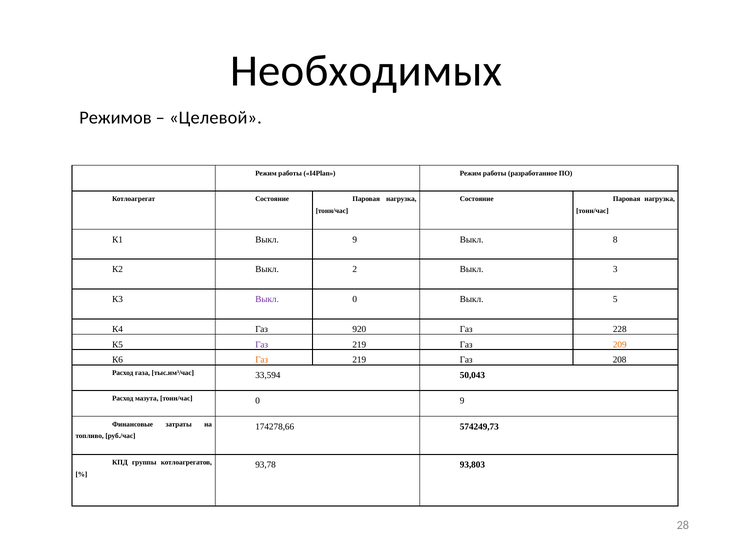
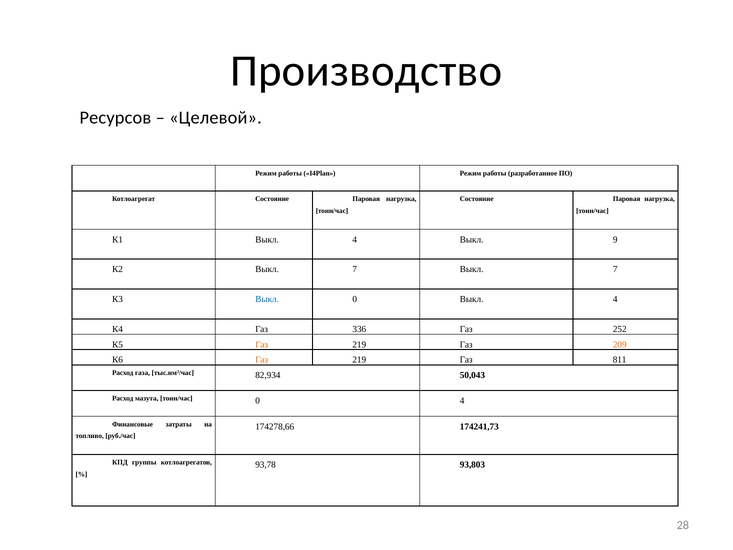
Необходимых: Необходимых -> Производство
Режимов: Режимов -> Ресурсов
К1 Выкл 9: 9 -> 4
8: 8 -> 9
К2 Выкл 2: 2 -> 7
3 at (615, 269): 3 -> 7
Выкл at (267, 299) colour: purple -> blue
0 Выкл 5: 5 -> 4
920: 920 -> 336
228: 228 -> 252
Газ at (262, 344) colour: purple -> orange
208: 208 -> 811
33,594: 33,594 -> 82,934
0 9: 9 -> 4
574249,73: 574249,73 -> 174241,73
